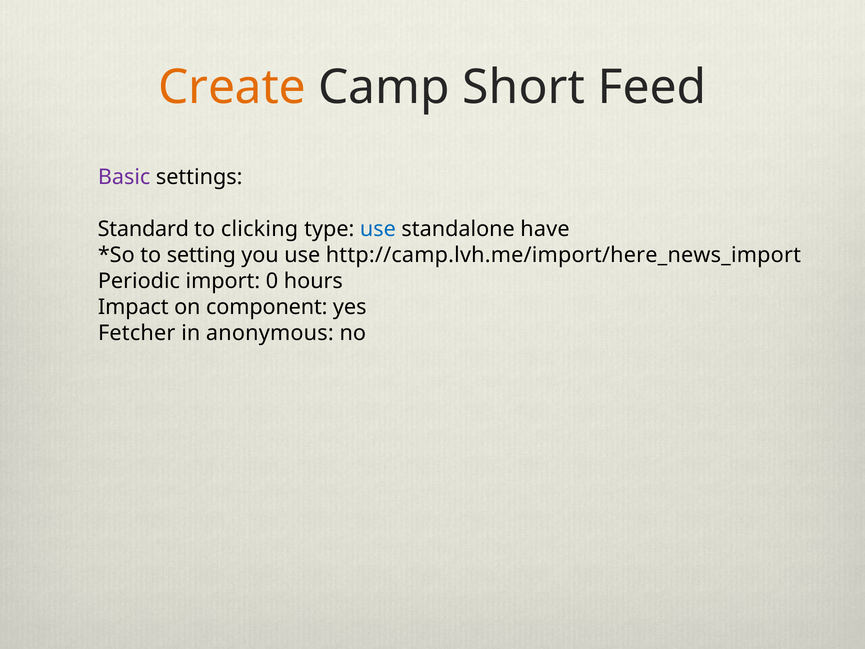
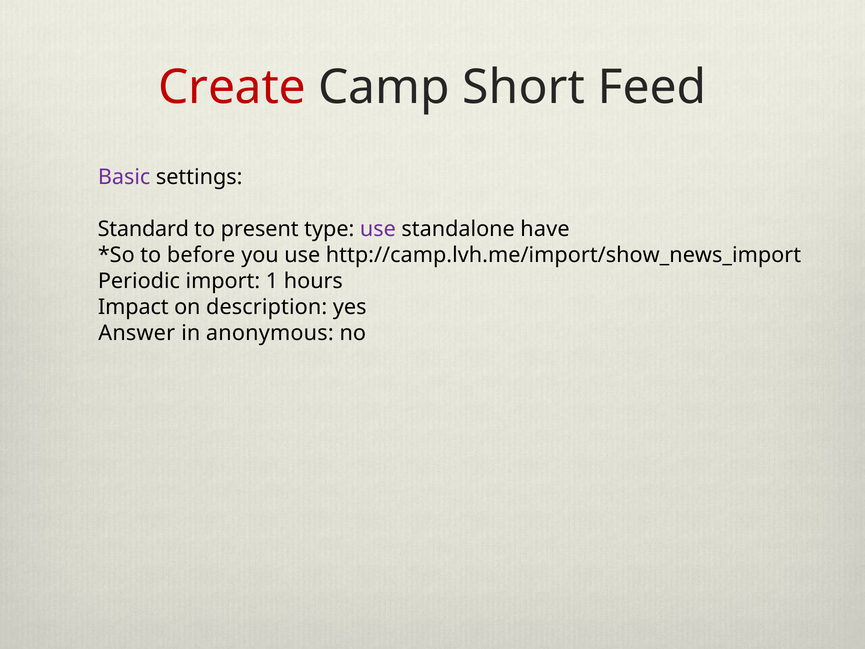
Create colour: orange -> red
clicking: clicking -> present
use at (378, 229) colour: blue -> purple
setting: setting -> before
http://camp.lvh.me/import/here_news_import: http://camp.lvh.me/import/here_news_import -> http://camp.lvh.me/import/show_news_import
0: 0 -> 1
component: component -> description
Fetcher: Fetcher -> Answer
